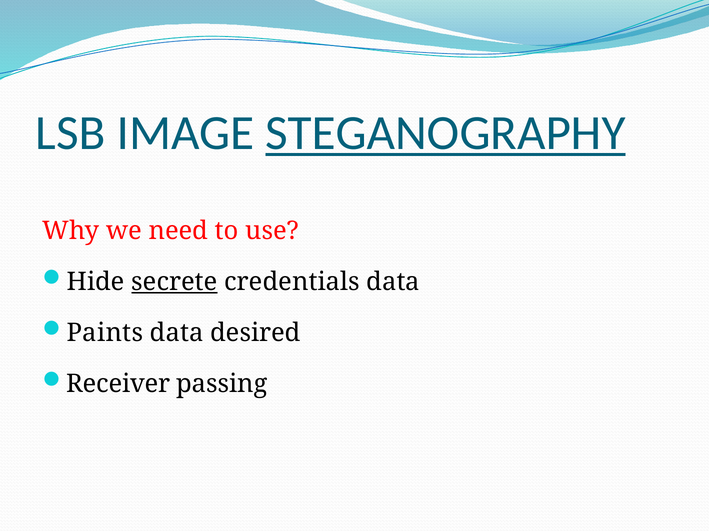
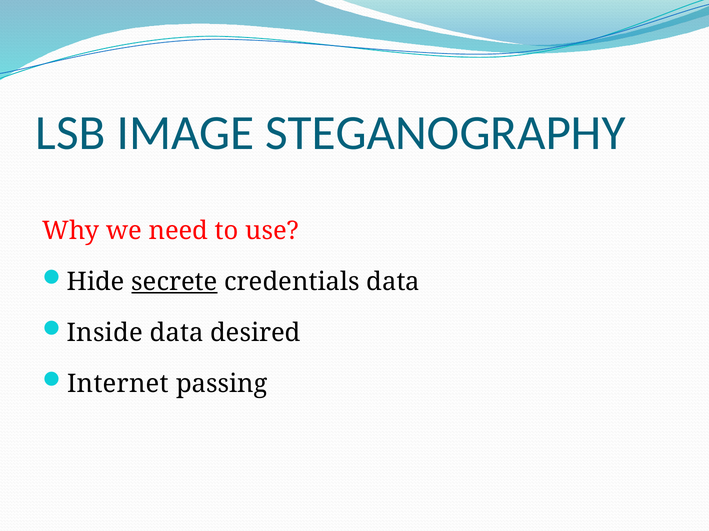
STEGANOGRAPHY underline: present -> none
Paints: Paints -> Inside
Receiver: Receiver -> Internet
